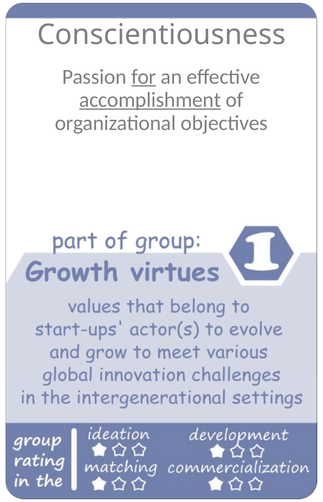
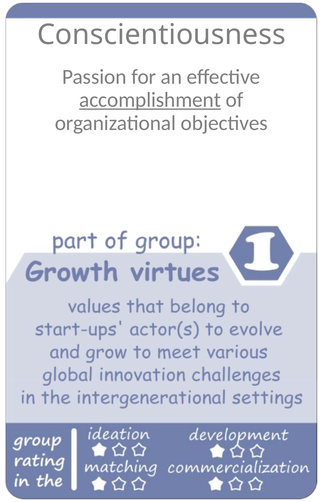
for underline: present -> none
